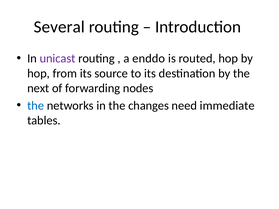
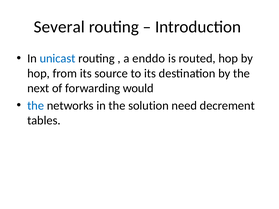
unicast colour: purple -> blue
nodes: nodes -> would
changes: changes -> solution
immediate: immediate -> decrement
